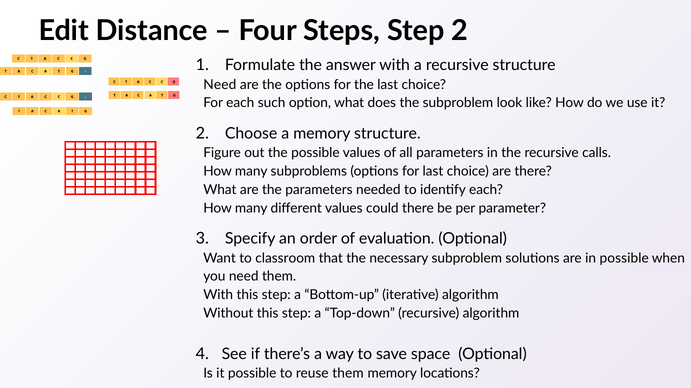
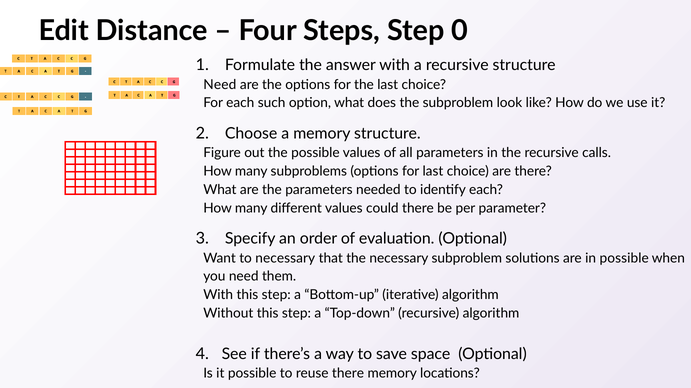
Step 2: 2 -> 0
to classroom: classroom -> necessary
reuse them: them -> there
